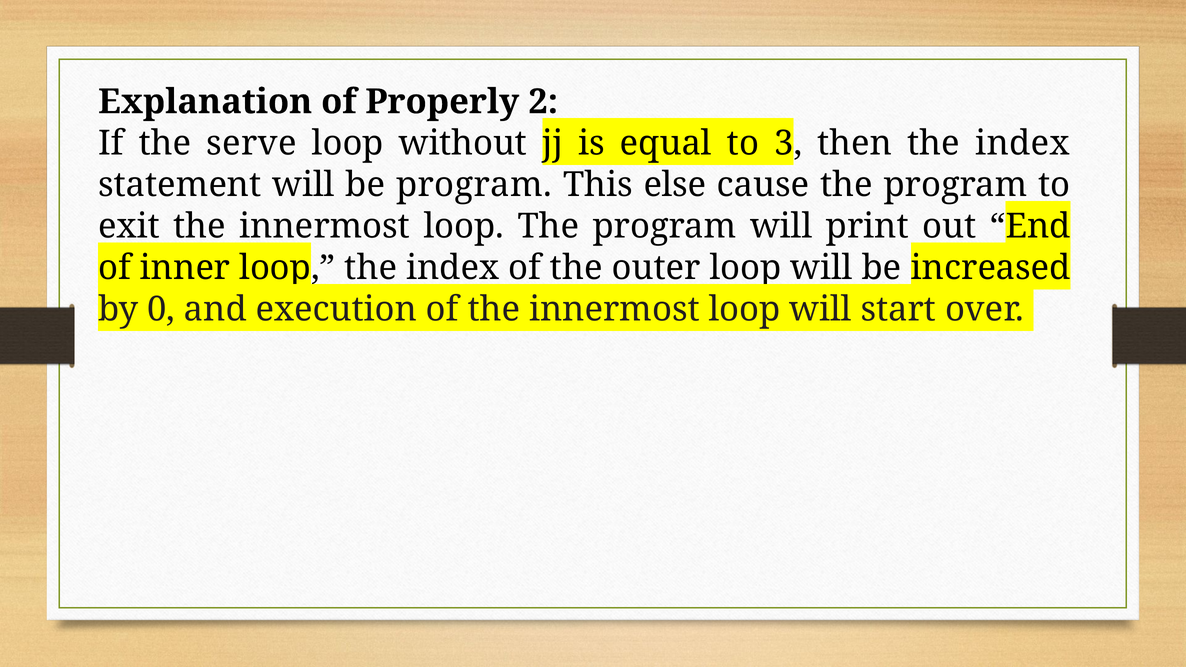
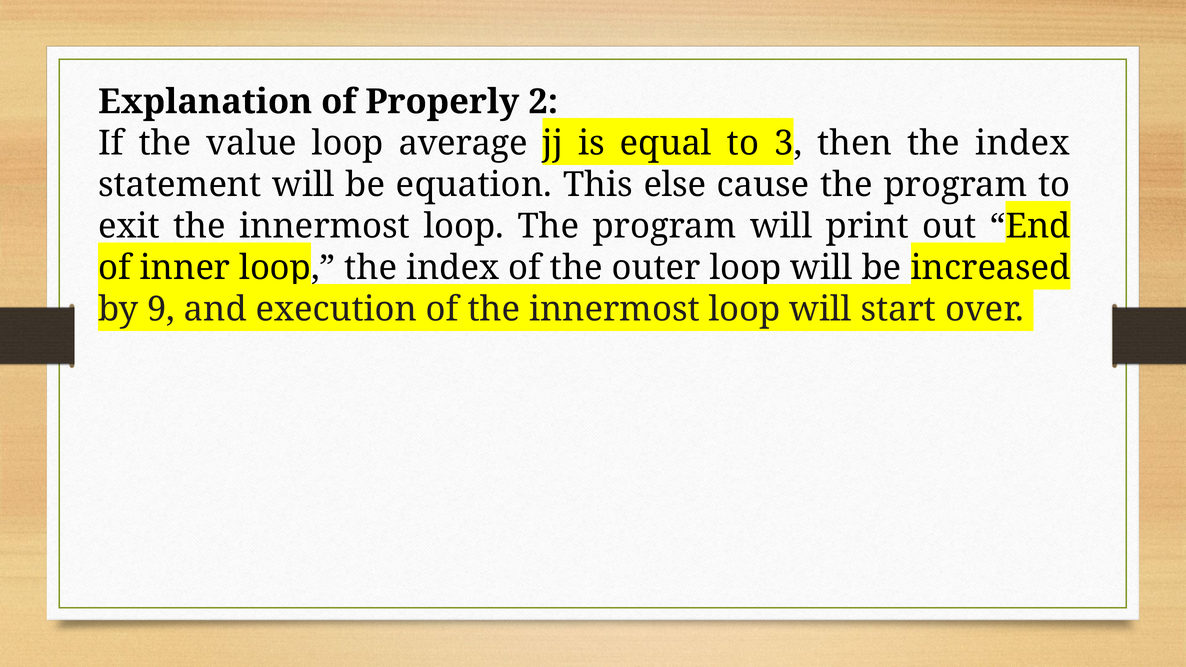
serve: serve -> value
without: without -> average
be program: program -> equation
0: 0 -> 9
